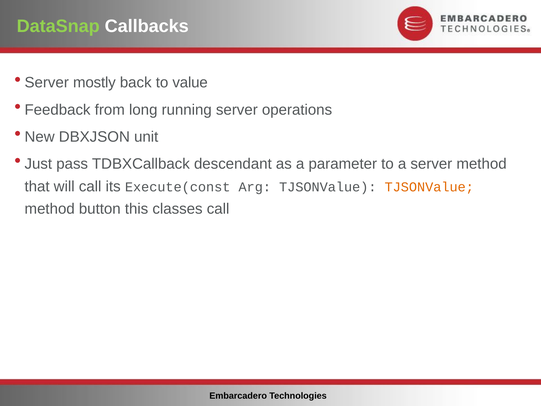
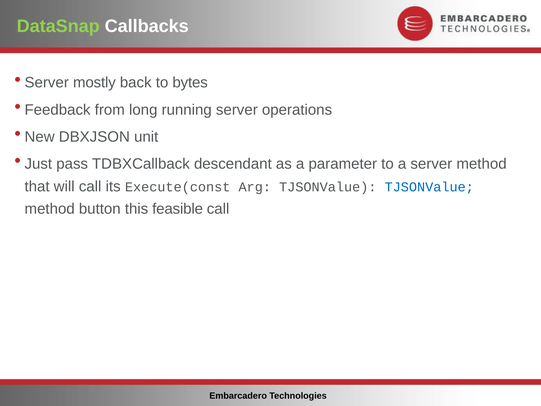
value: value -> bytes
TJSONValue at (429, 187) colour: orange -> blue
classes: classes -> feasible
